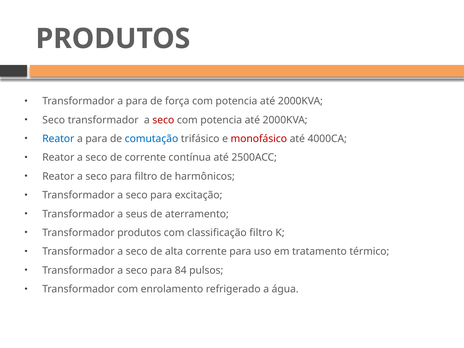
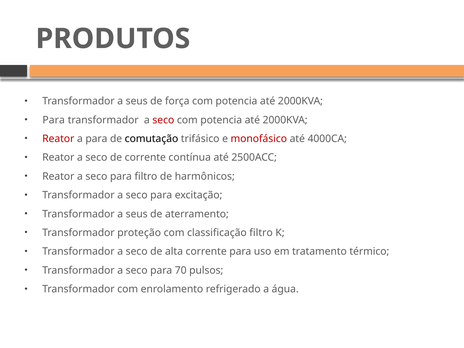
para at (137, 101): para -> seus
Seco at (54, 120): Seco -> Para
Reator at (58, 139) colour: blue -> red
comutação colour: blue -> black
Transformador produtos: produtos -> proteção
84: 84 -> 70
